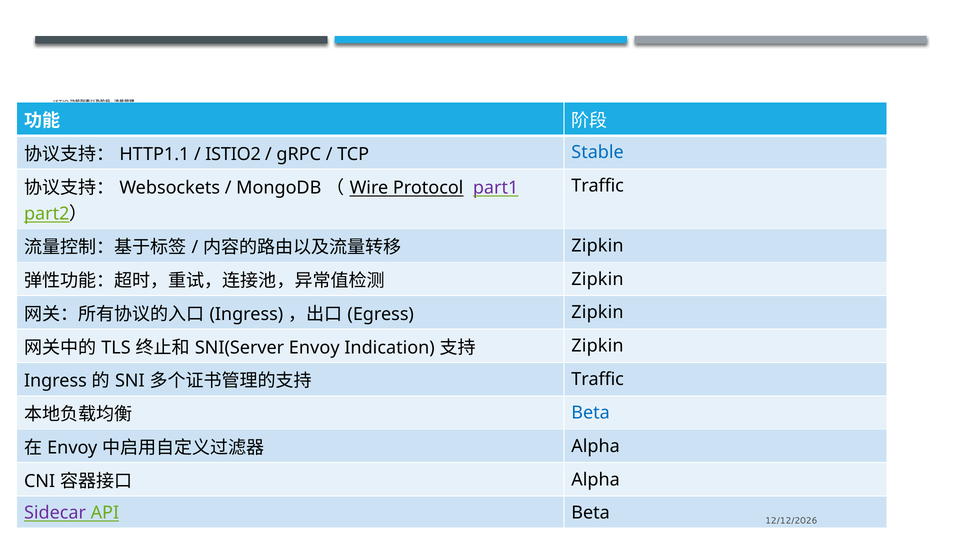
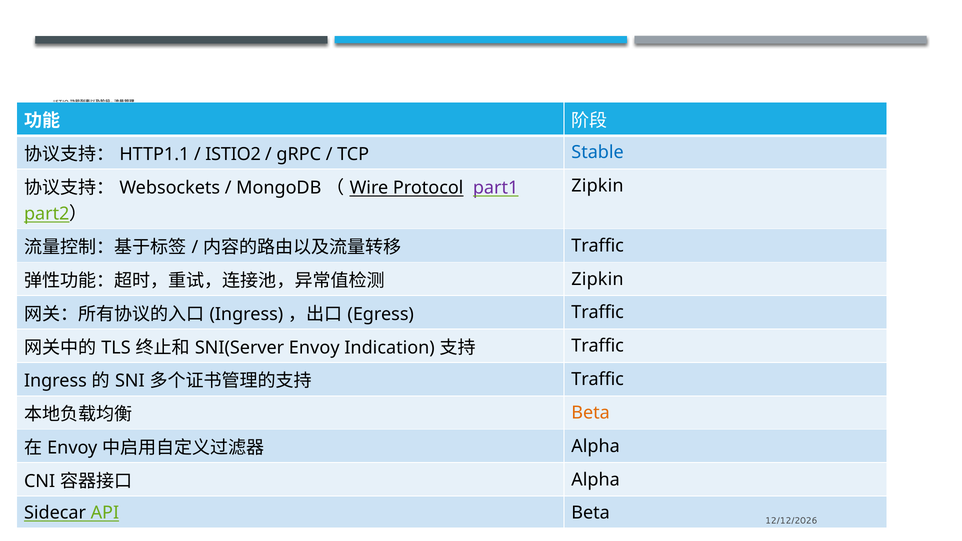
Traffic at (598, 186): Traffic -> Zipkin
Zipkin at (597, 246): Zipkin -> Traffic
Zipkin at (597, 312): Zipkin -> Traffic
Zipkin at (597, 346): Zipkin -> Traffic
Beta at (591, 413) colour: blue -> orange
Sidecar colour: purple -> black
